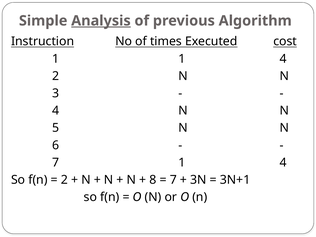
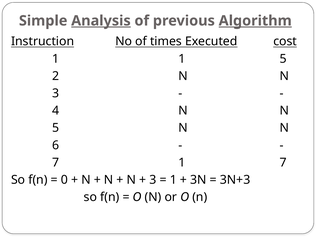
Algorithm underline: none -> present
1 1 4: 4 -> 5
7 1 4: 4 -> 7
2 at (64, 180): 2 -> 0
8 at (153, 180): 8 -> 3
7 at (173, 180): 7 -> 1
3N+1: 3N+1 -> 3N+3
